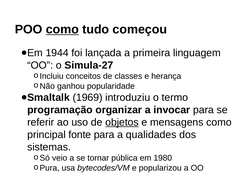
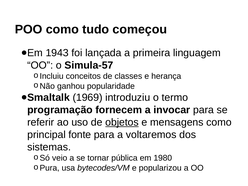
como at (62, 29) underline: present -> none
1944: 1944 -> 1943
Simula-27: Simula-27 -> Simula-57
organizar: organizar -> fornecem
qualidades: qualidades -> voltaremos
